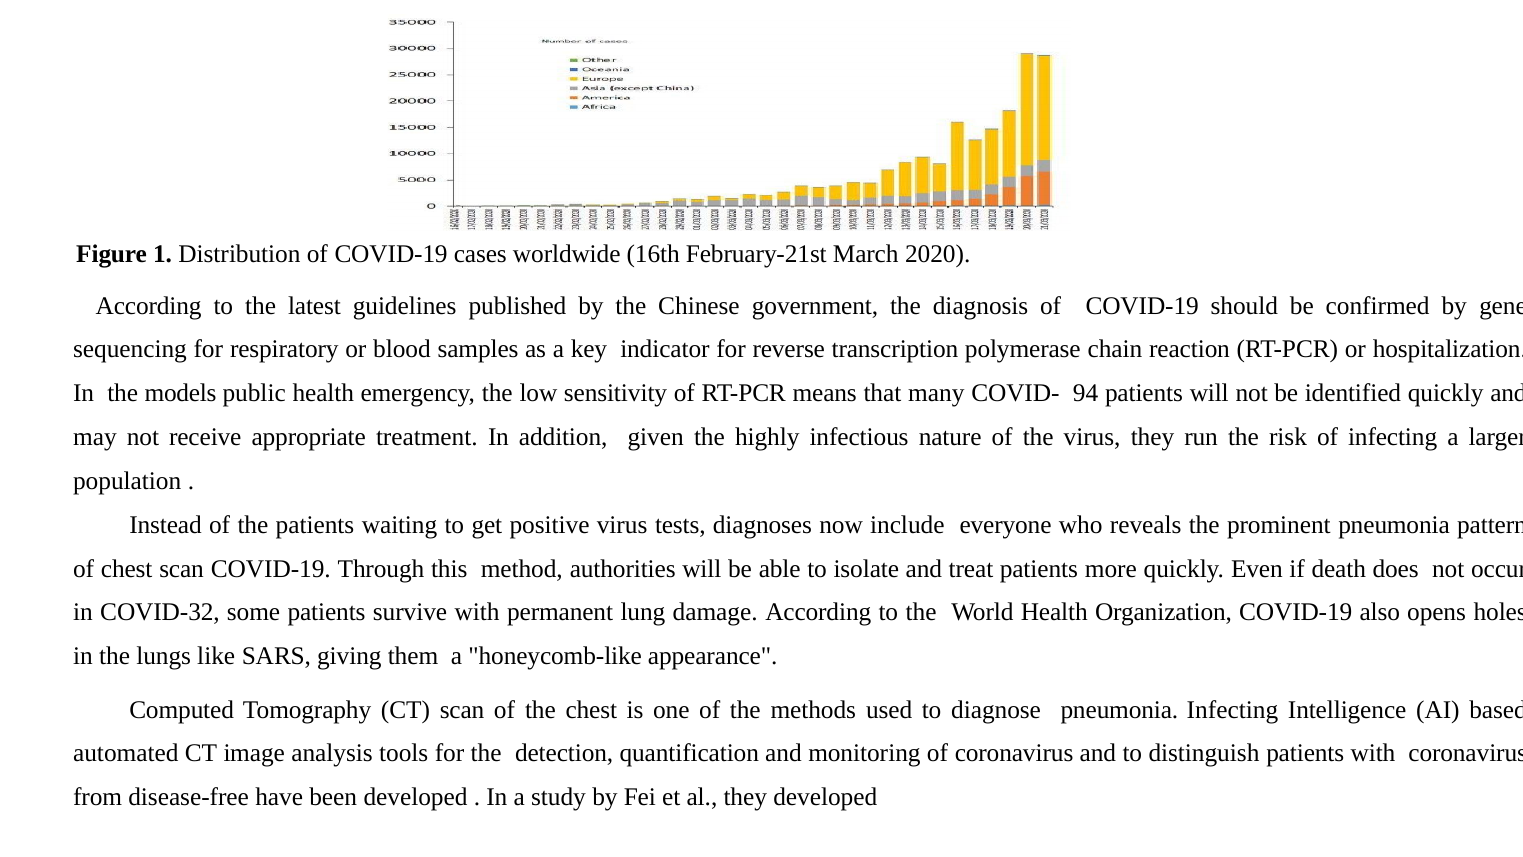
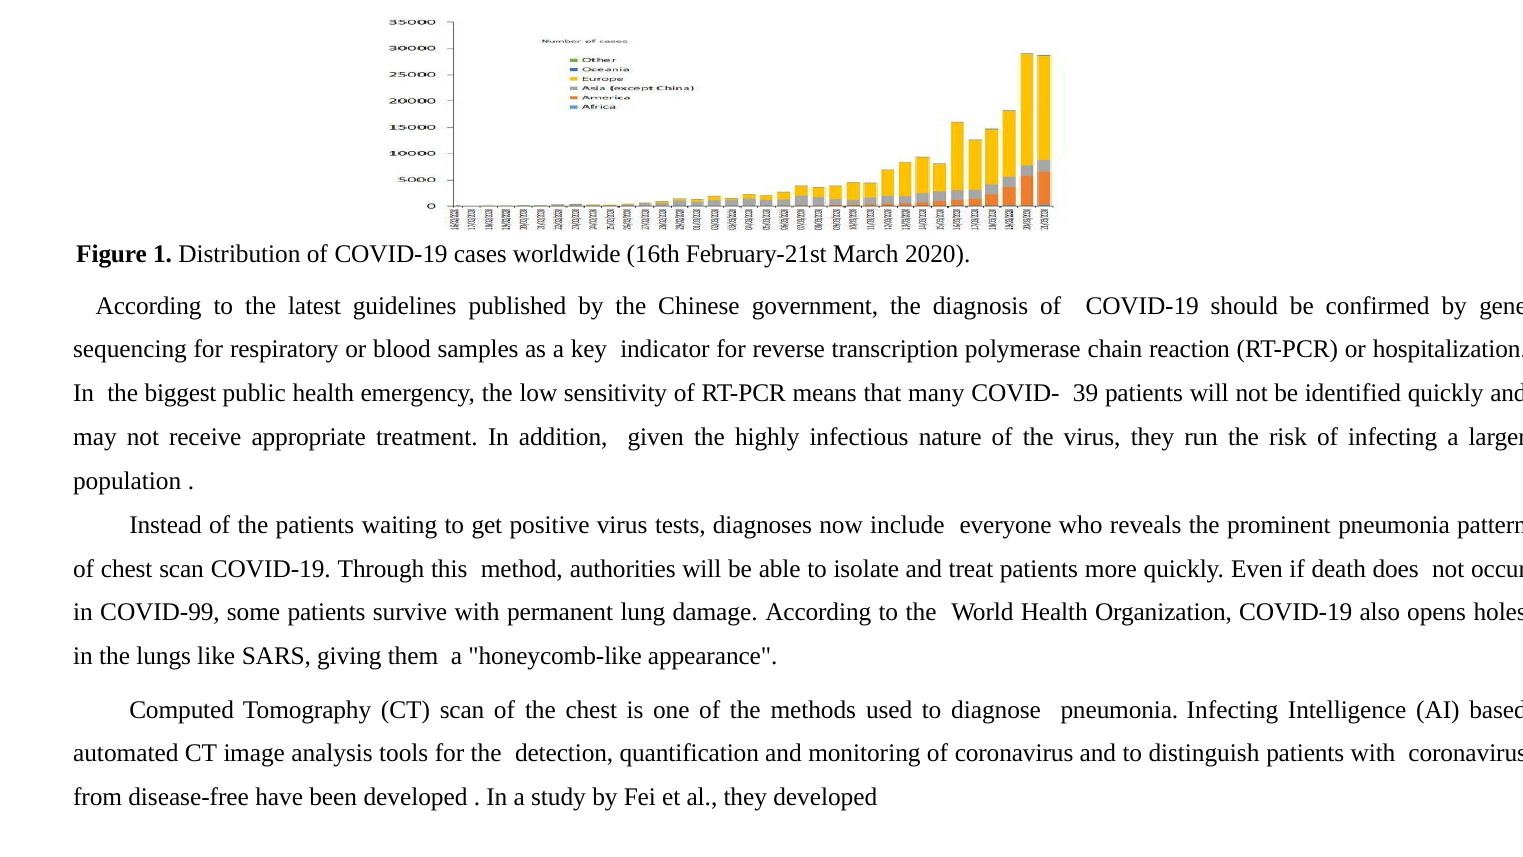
models: models -> biggest
94: 94 -> 39
COVID-32: COVID-32 -> COVID-99
